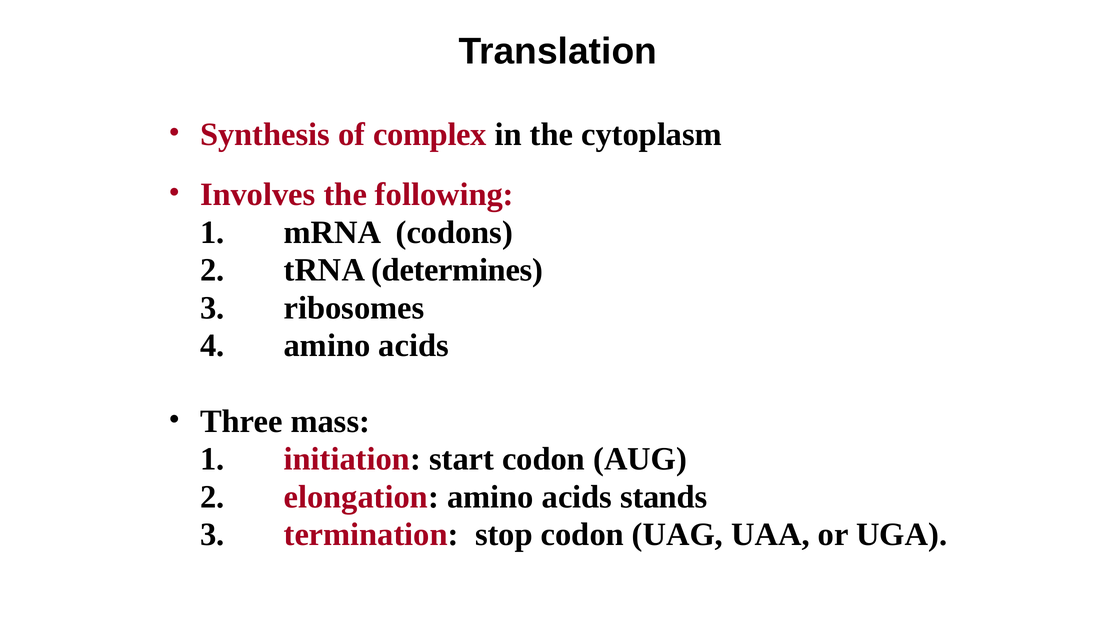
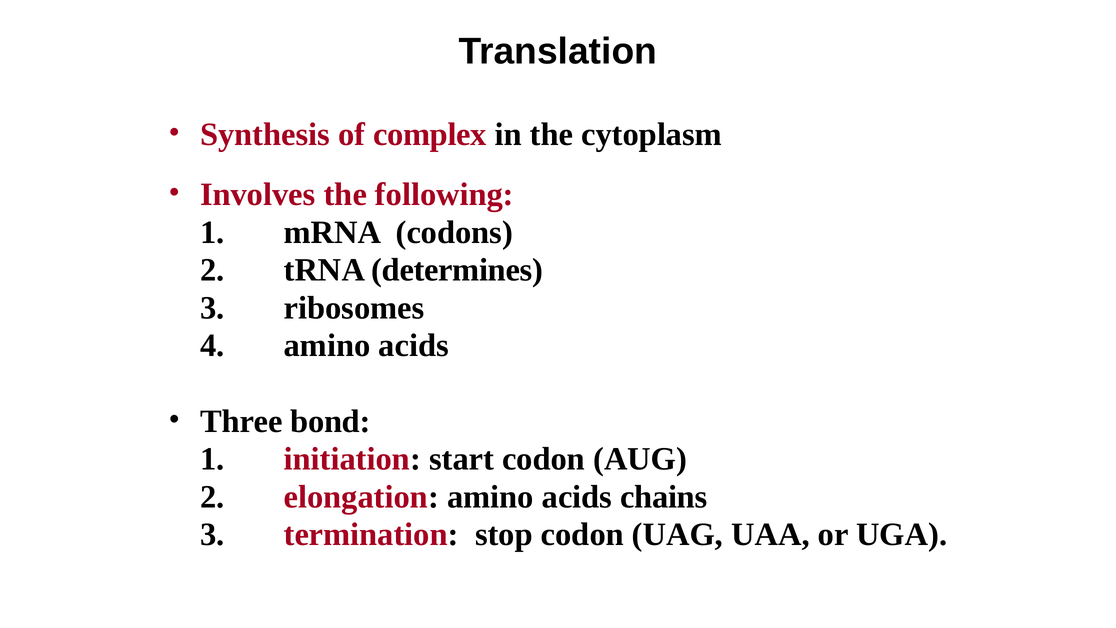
mass: mass -> bond
stands: stands -> chains
